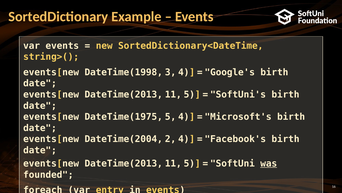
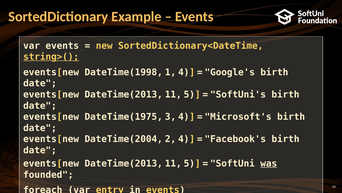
string>( underline: none -> present
DateTime(1998 3: 3 -> 1
DateTime(1975 5: 5 -> 3
